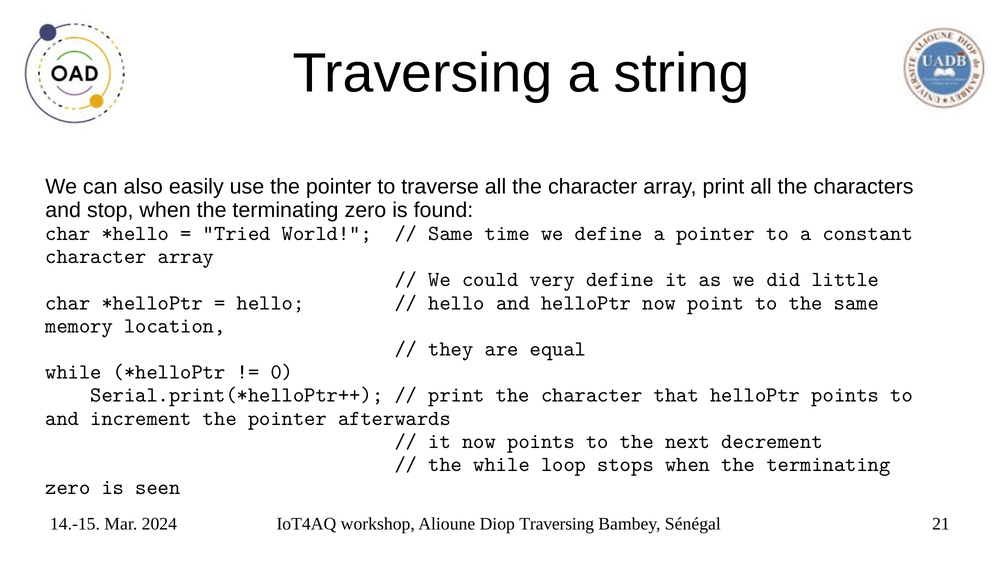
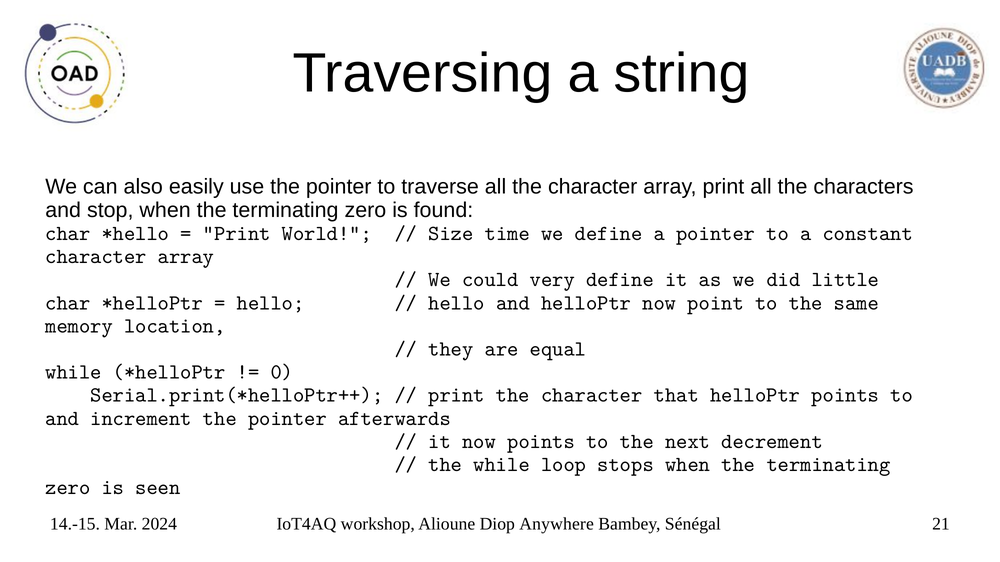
Tried at (237, 233): Tried -> Print
Same at (451, 233): Same -> Size
Diop Traversing: Traversing -> Anywhere
